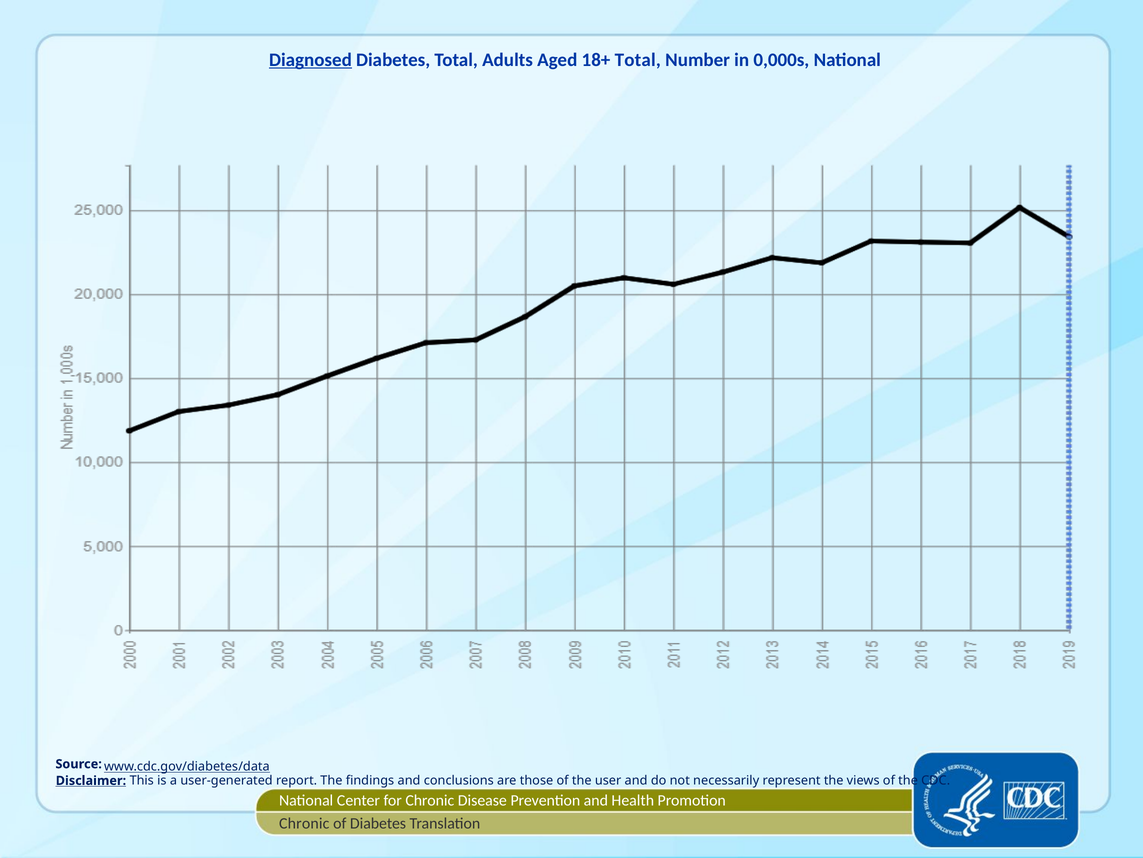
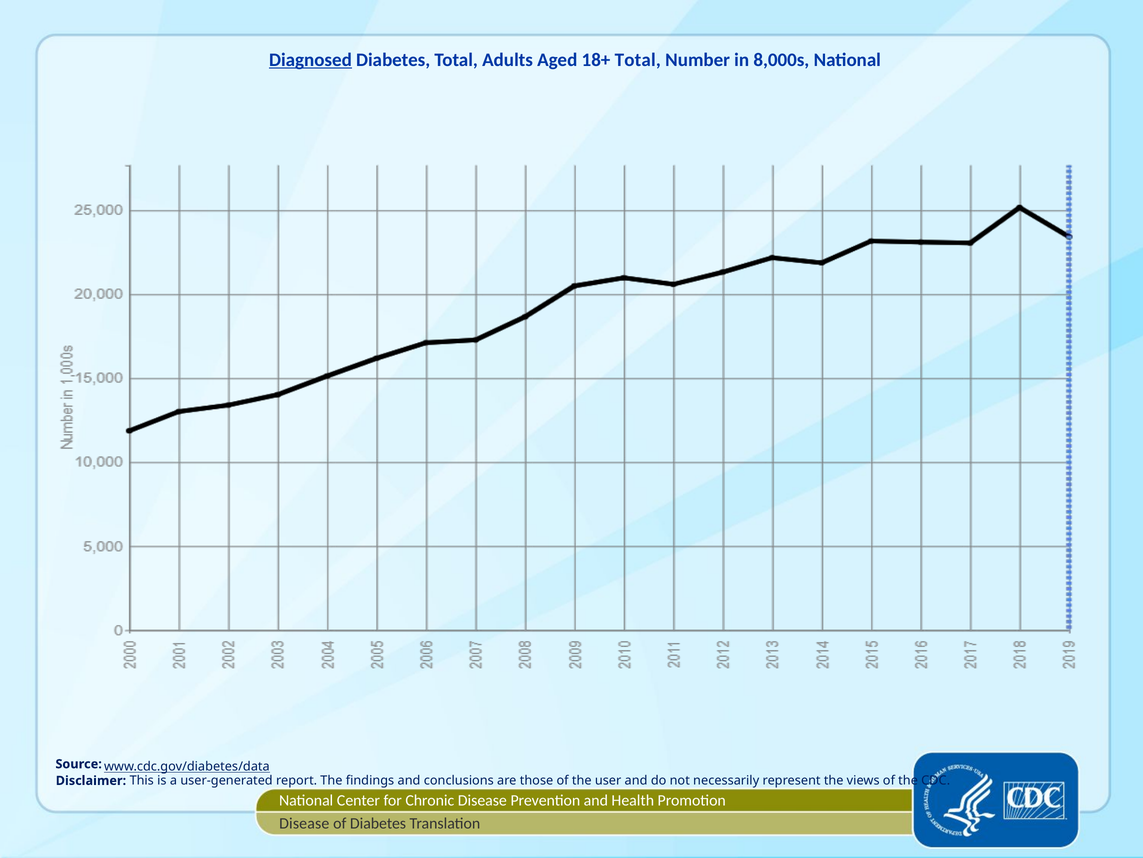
0,000s: 0,000s -> 8,000s
Disclaimer underline: present -> none
Chronic at (304, 823): Chronic -> Disease
